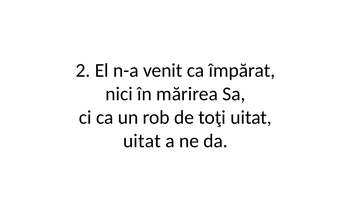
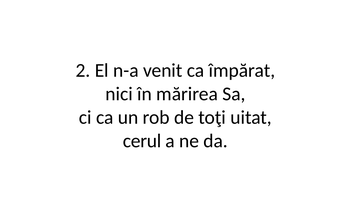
uitat at (142, 140): uitat -> cerul
